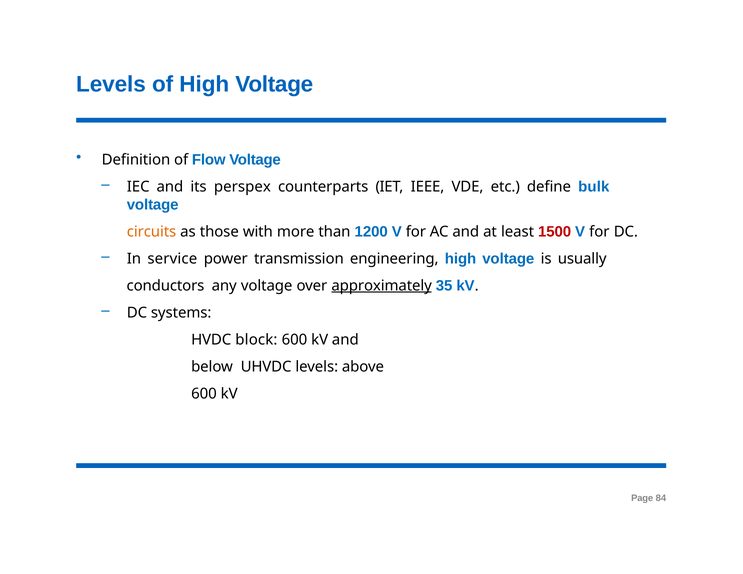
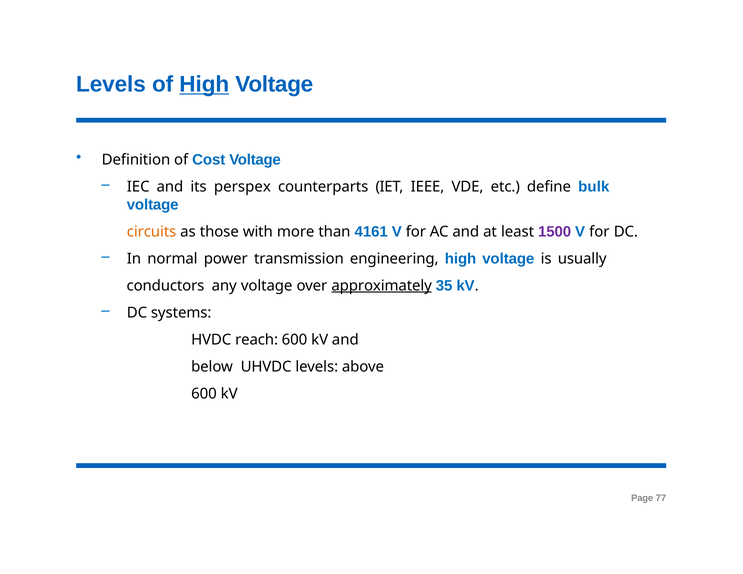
High at (204, 84) underline: none -> present
Flow: Flow -> Cost
1200: 1200 -> 4161
1500 colour: red -> purple
service: service -> normal
block: block -> reach
84: 84 -> 77
